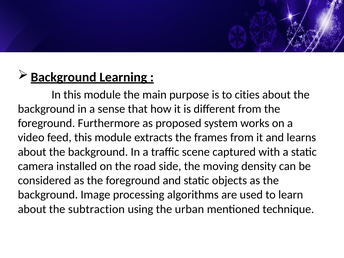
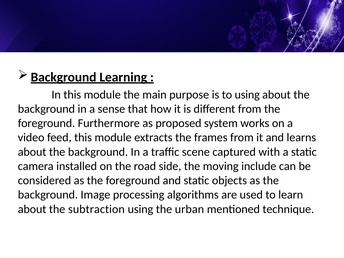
to cities: cities -> using
density: density -> include
